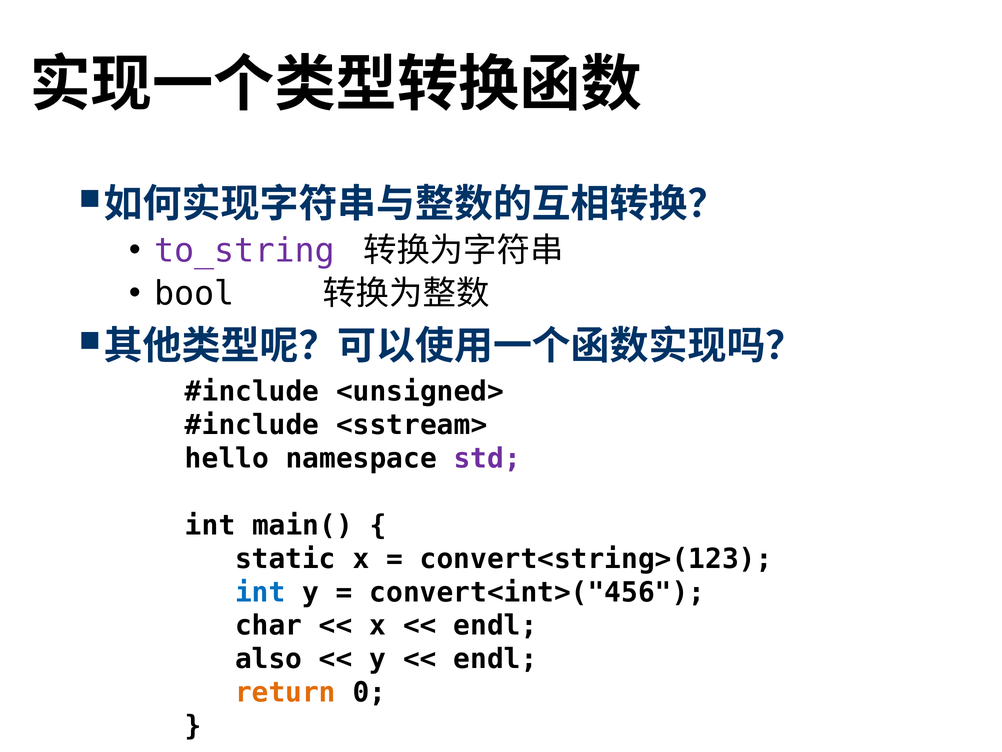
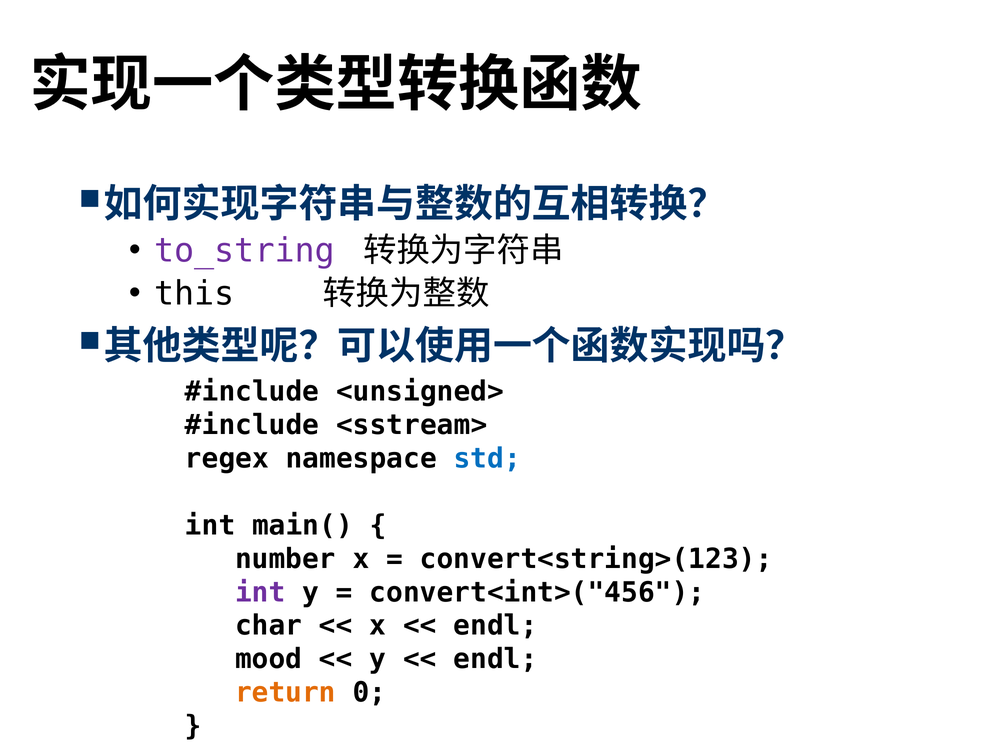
bool: bool -> this
hello: hello -> regex
std colour: purple -> blue
static: static -> number
int at (260, 592) colour: blue -> purple
also: also -> mood
